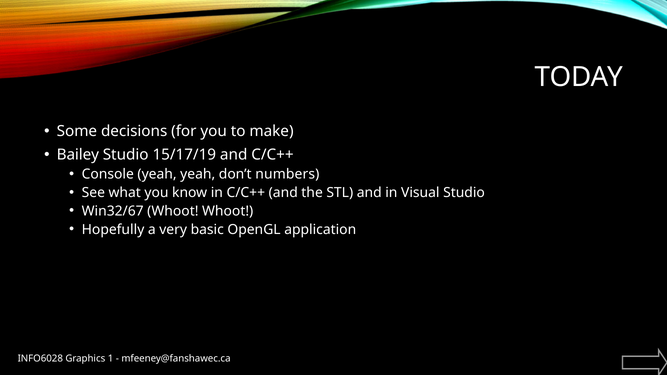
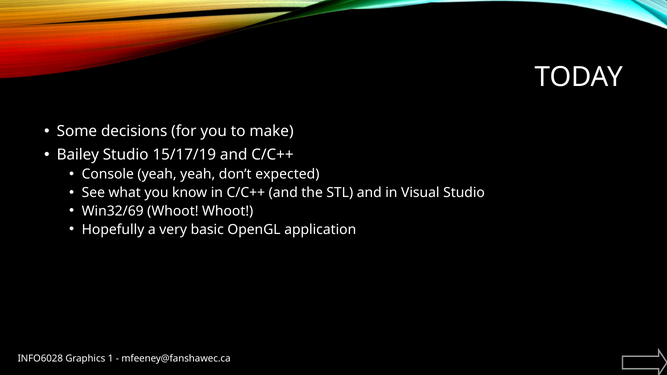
numbers: numbers -> expected
Win32/67: Win32/67 -> Win32/69
